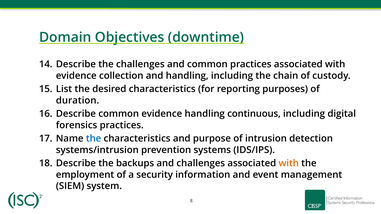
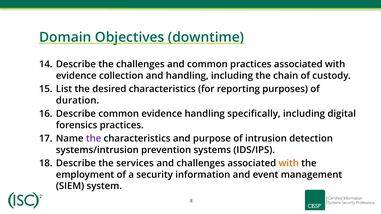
continuous: continuous -> specifically
the at (94, 139) colour: blue -> purple
backups: backups -> services
